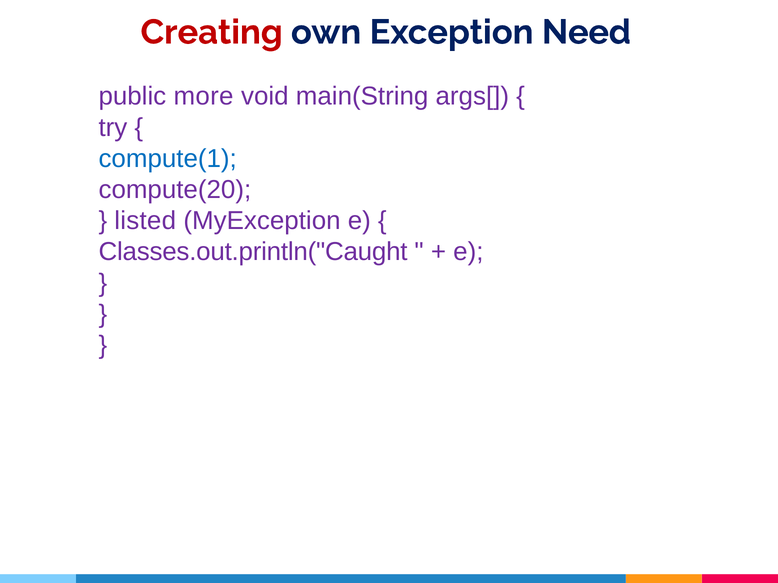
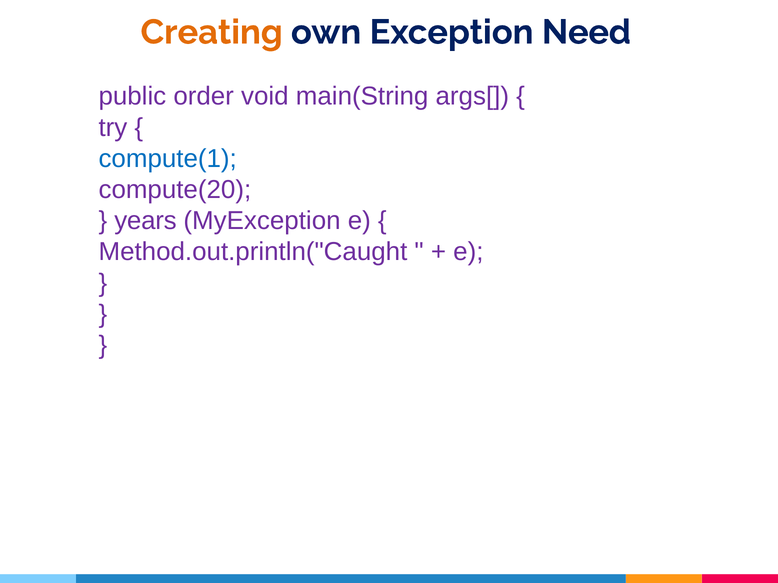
Creating colour: red -> orange
more: more -> order
listed: listed -> years
Classes.out.println("Caught: Classes.out.println("Caught -> Method.out.println("Caught
